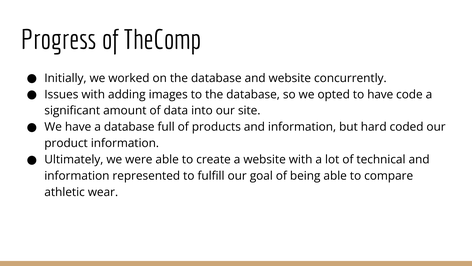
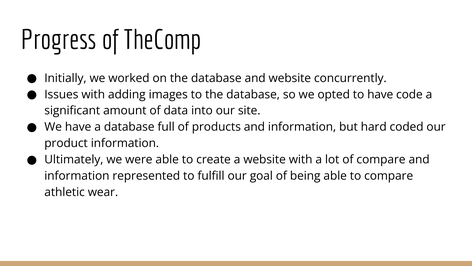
of technical: technical -> compare
